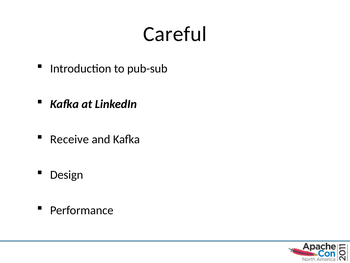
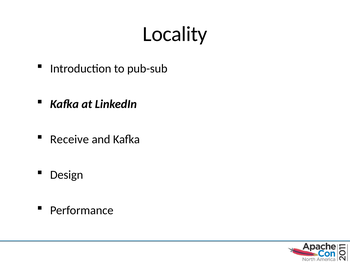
Careful: Careful -> Locality
